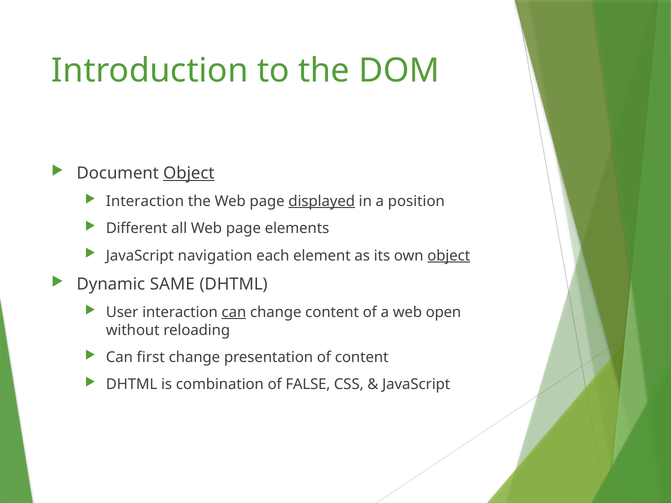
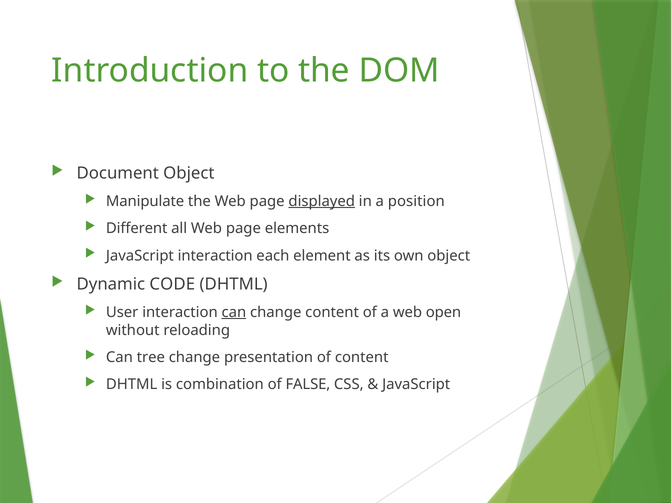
Object at (189, 173) underline: present -> none
Interaction at (145, 201): Interaction -> Manipulate
JavaScript navigation: navigation -> interaction
object at (449, 256) underline: present -> none
SAME: SAME -> CODE
first: first -> tree
